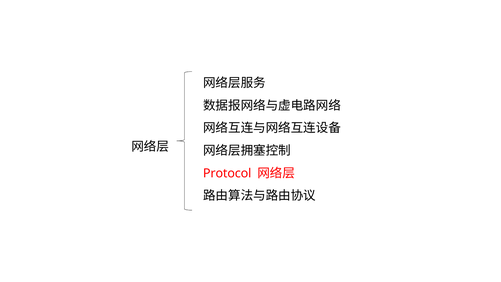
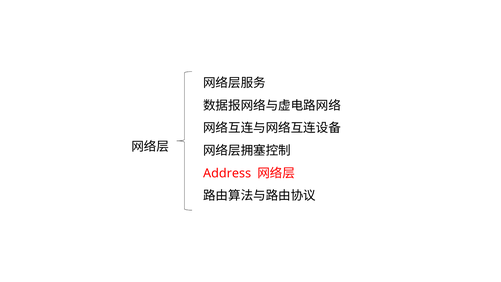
Protocol: Protocol -> Address
